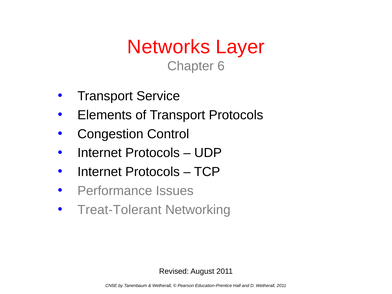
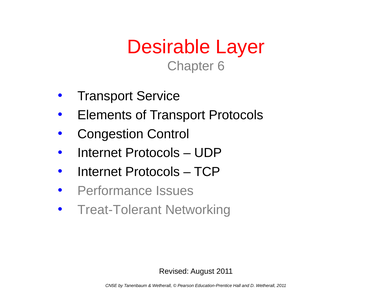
Networks: Networks -> Desirable
